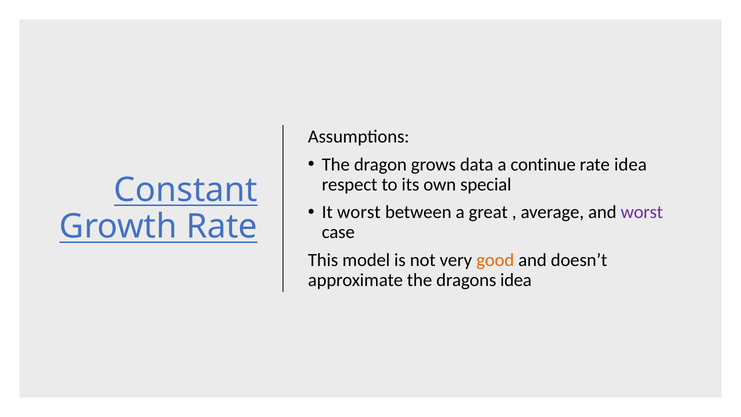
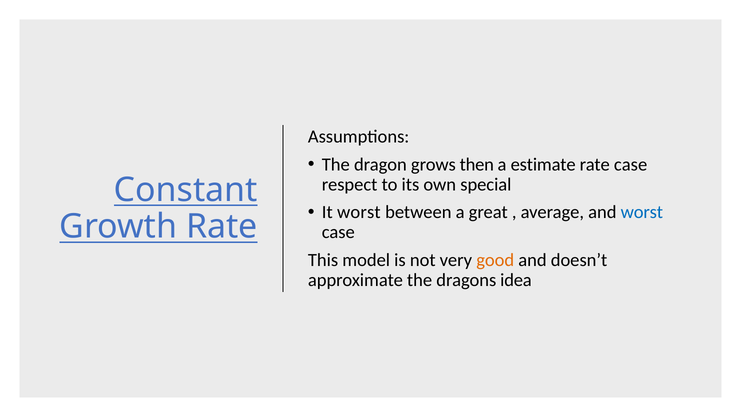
data: data -> then
continue: continue -> estimate
rate idea: idea -> case
worst at (642, 212) colour: purple -> blue
